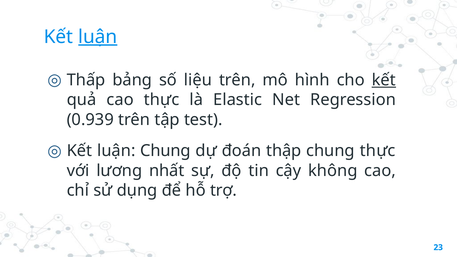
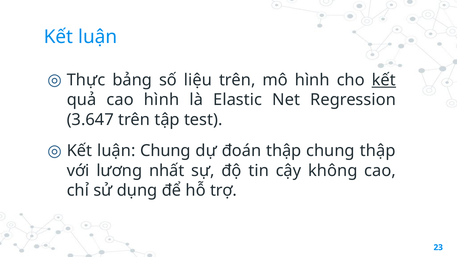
luận at (98, 37) underline: present -> none
Thấp: Thấp -> Thực
cao thực: thực -> hình
0.939: 0.939 -> 3.647
chung thực: thực -> thập
